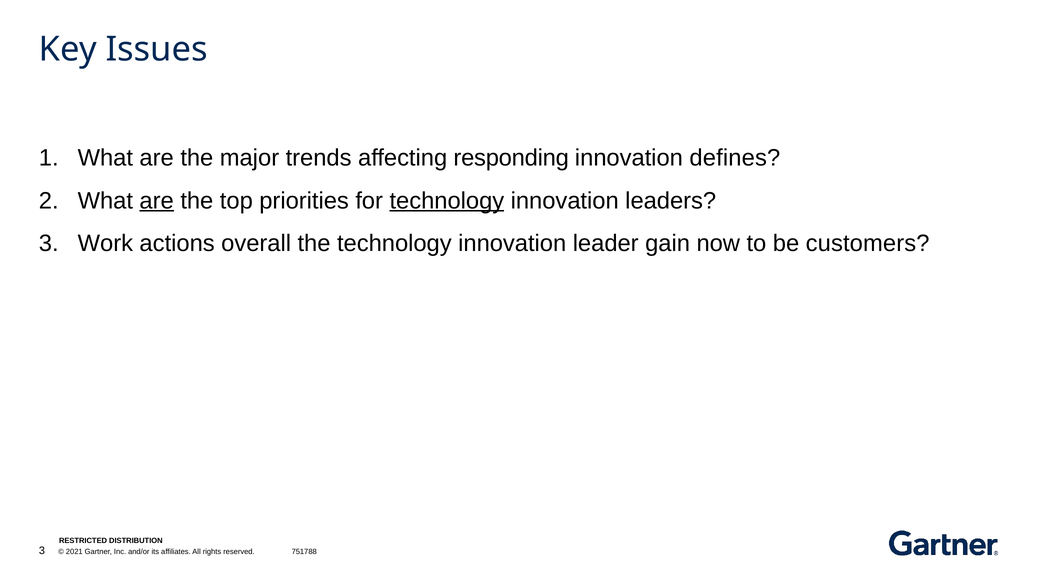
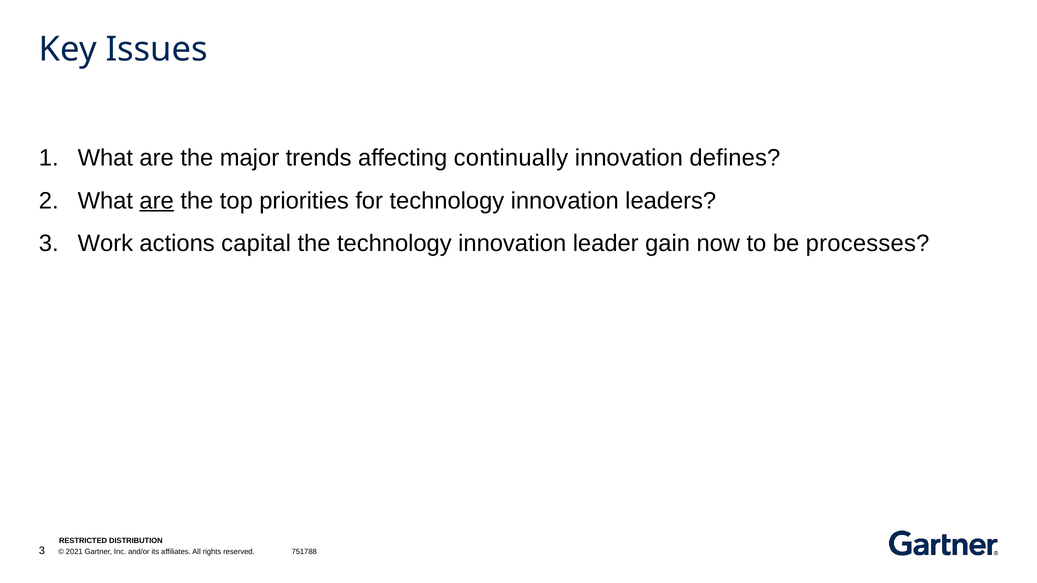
responding: responding -> continually
technology at (447, 201) underline: present -> none
overall: overall -> capital
customers: customers -> processes
